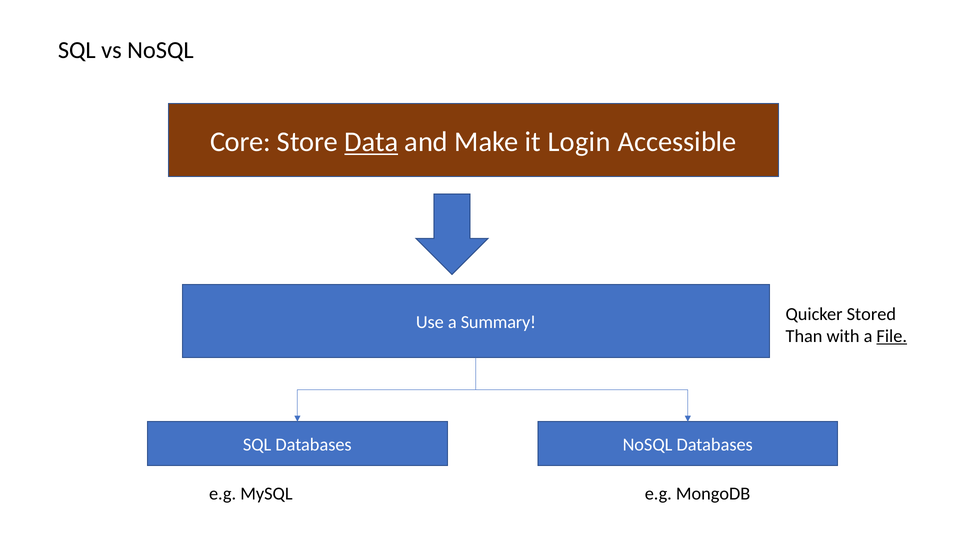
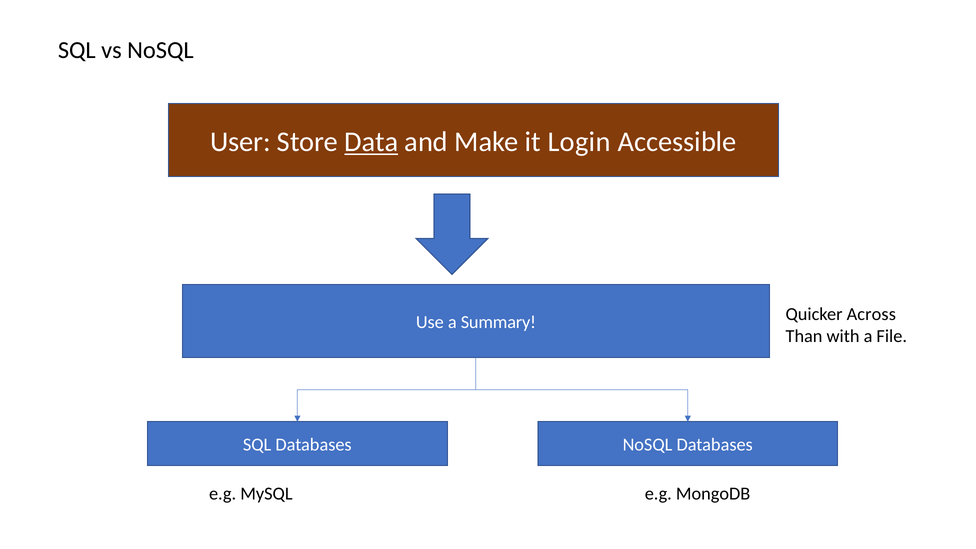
Core: Core -> User
Stored: Stored -> Across
File underline: present -> none
